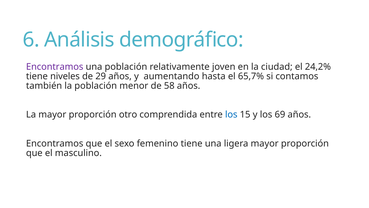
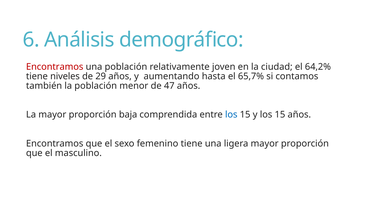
Encontramos at (55, 67) colour: purple -> red
24,2%: 24,2% -> 64,2%
58: 58 -> 47
otro: otro -> baja
y los 69: 69 -> 15
